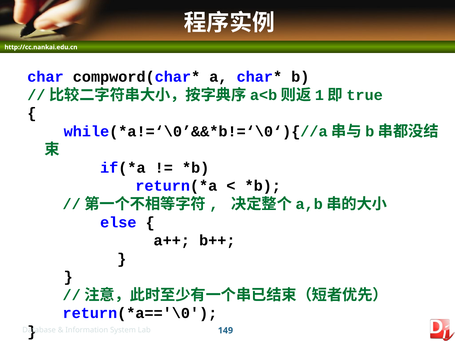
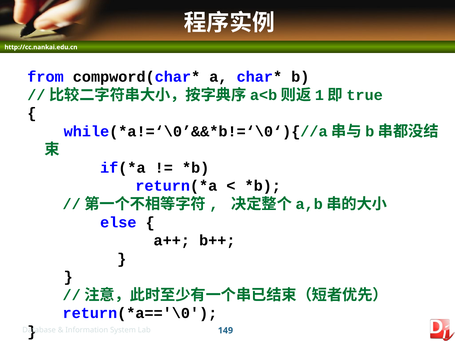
char: char -> from
